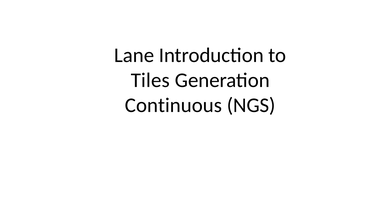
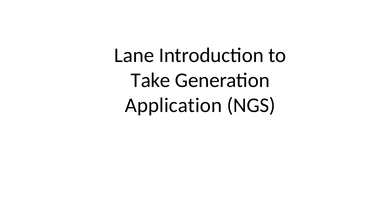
Tiles: Tiles -> Take
Continuous: Continuous -> Application
